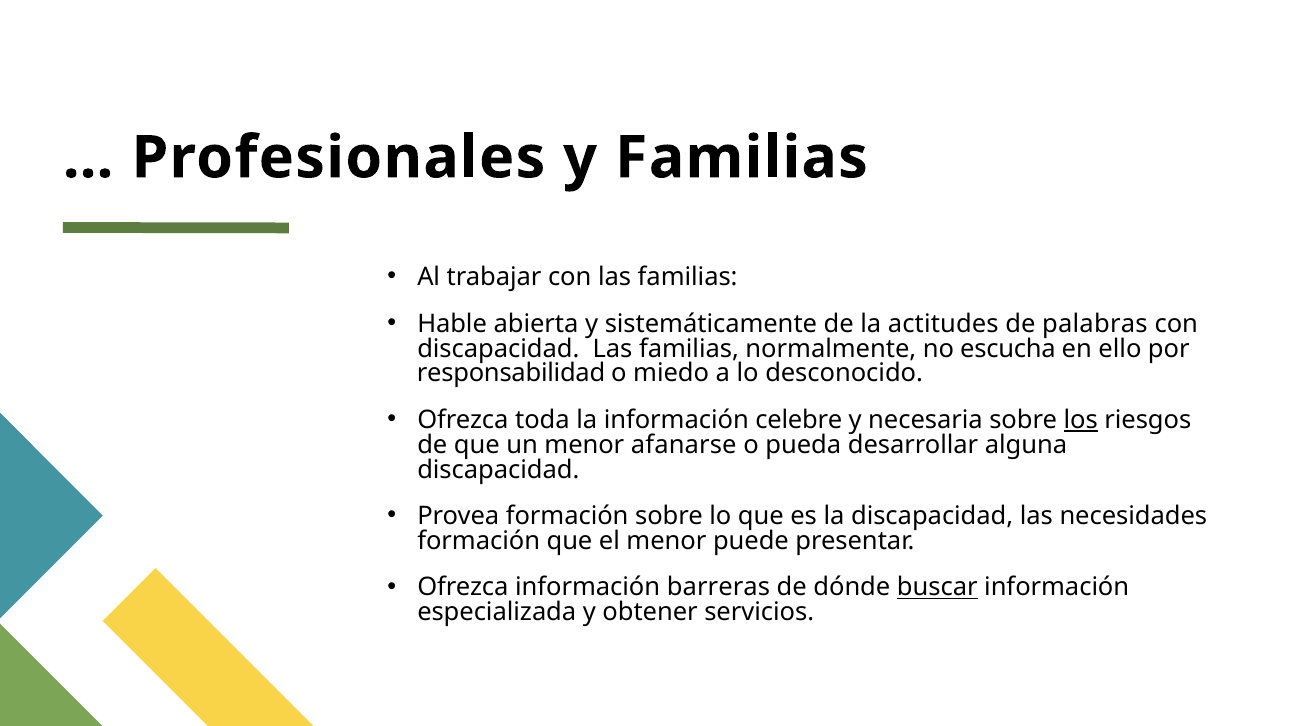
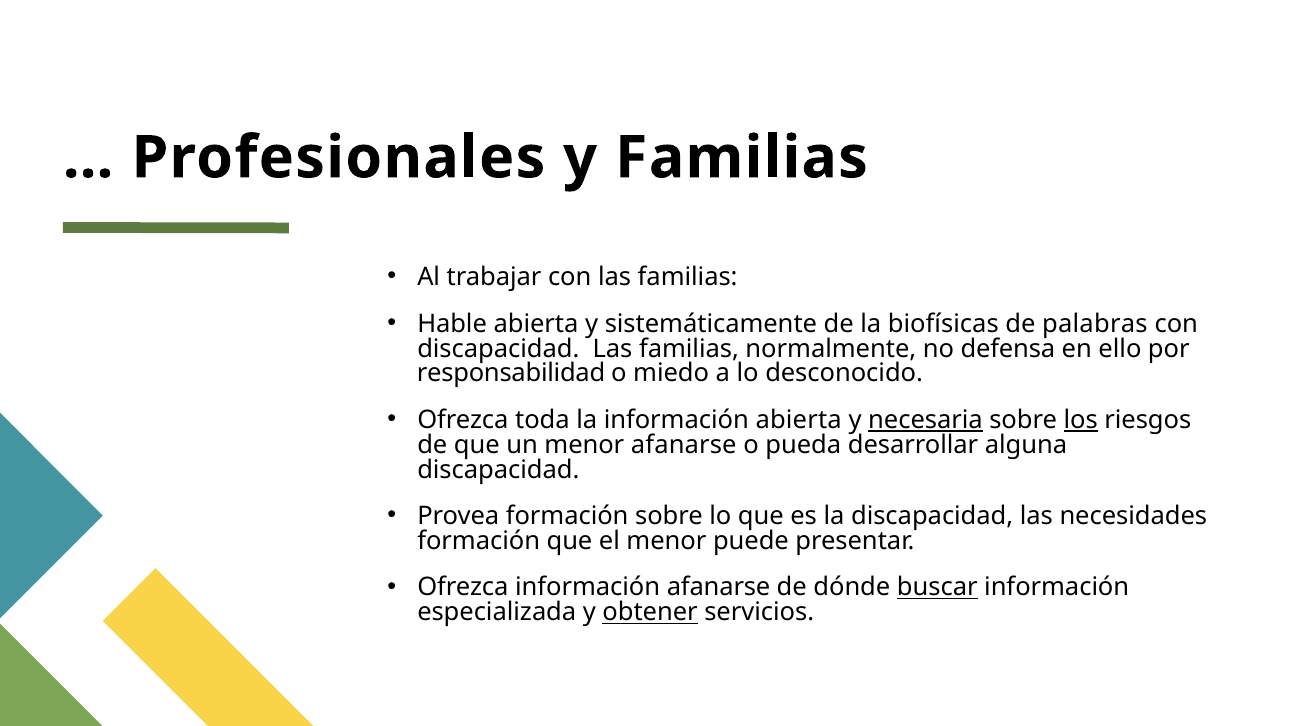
actitudes: actitudes -> biofísicas
escucha: escucha -> defensa
información celebre: celebre -> abierta
necesaria underline: none -> present
información barreras: barreras -> afanarse
obtener underline: none -> present
